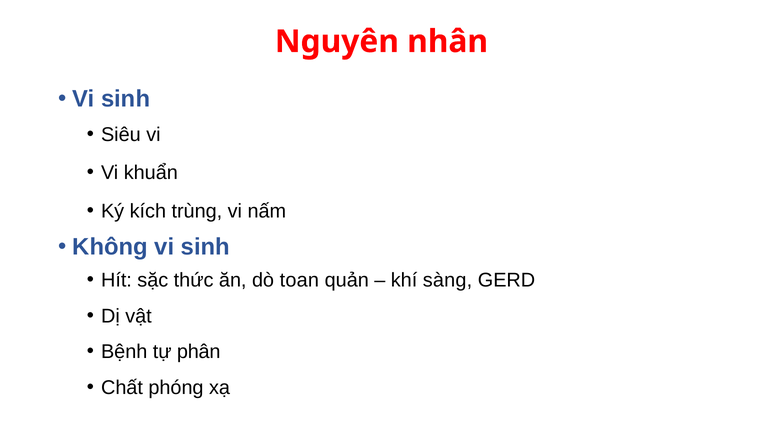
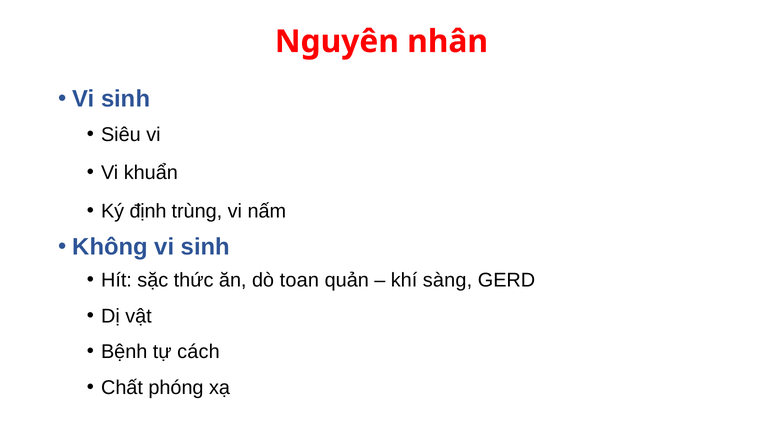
kích: kích -> định
phân: phân -> cách
